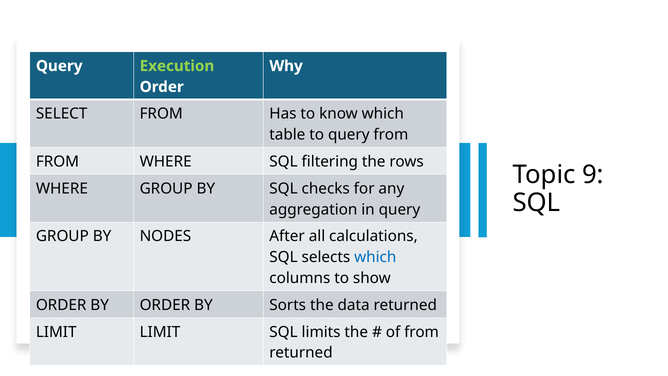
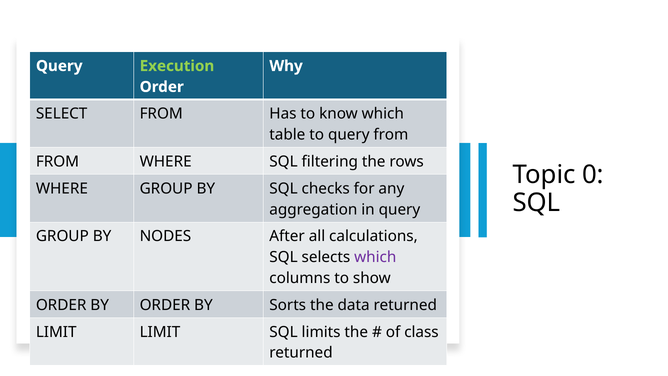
9: 9 -> 0
which at (375, 257) colour: blue -> purple
of from: from -> class
